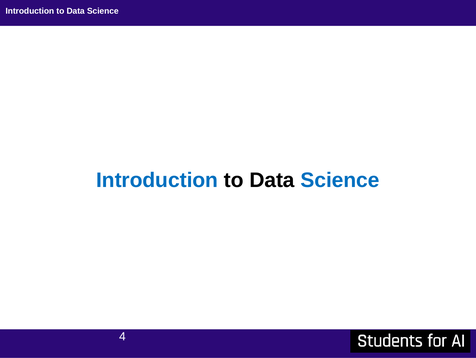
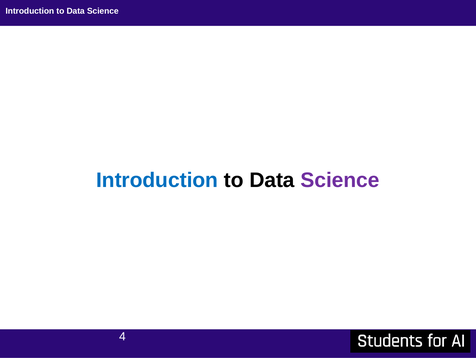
Science at (340, 180) colour: blue -> purple
